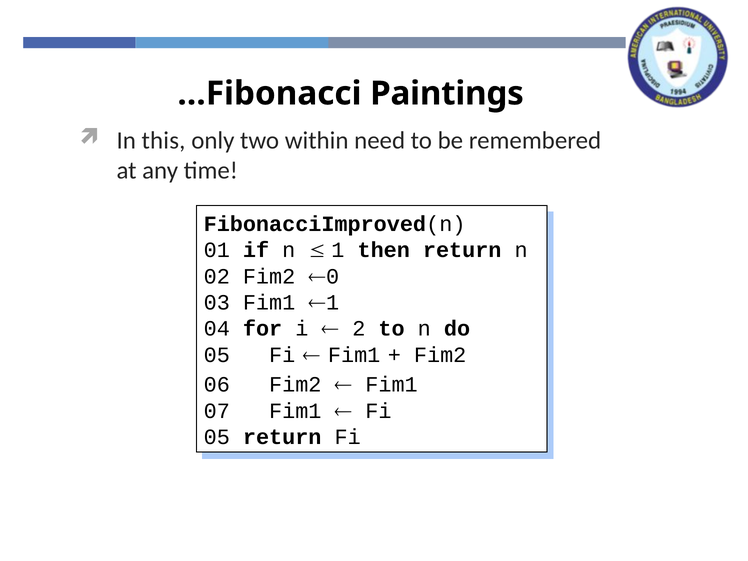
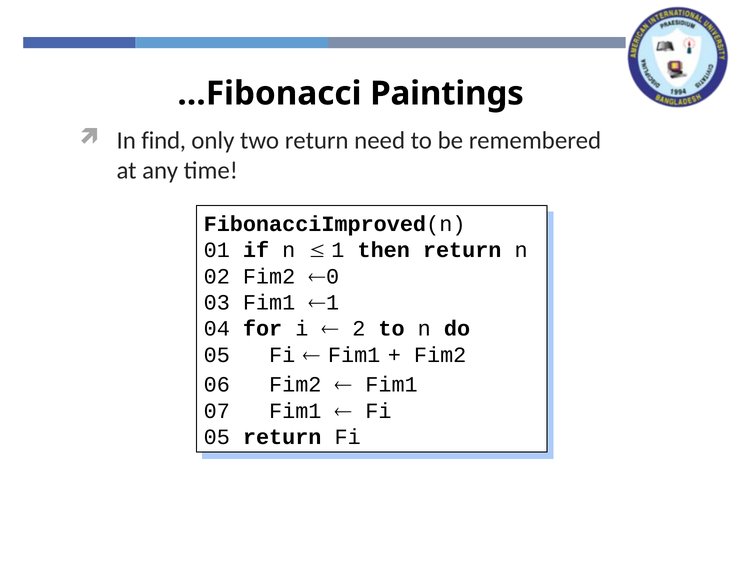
this: this -> find
two within: within -> return
